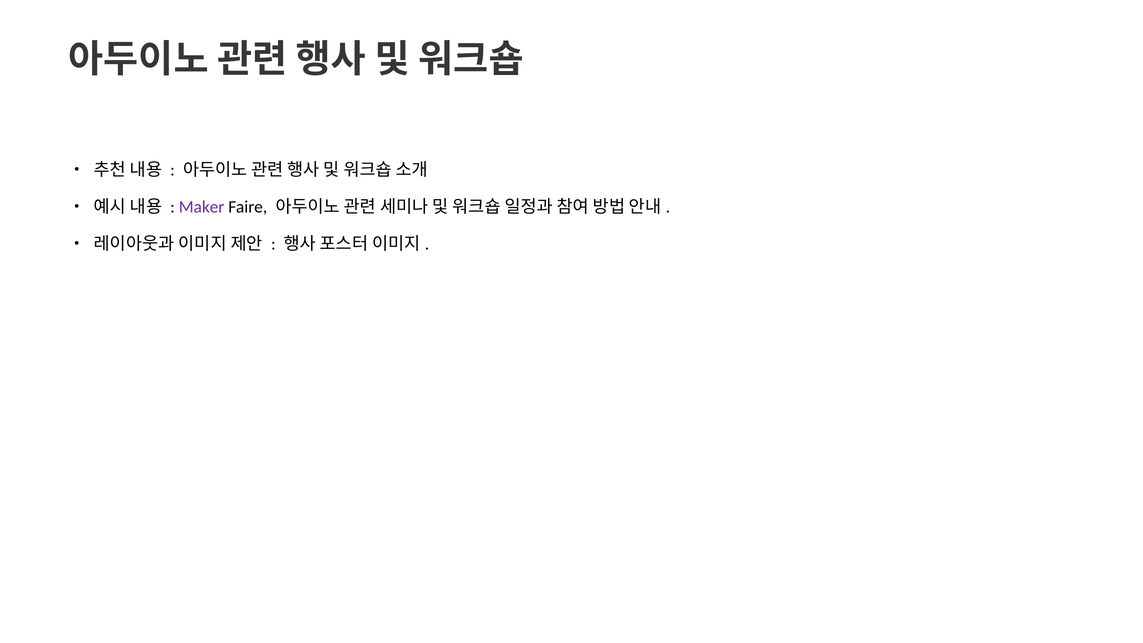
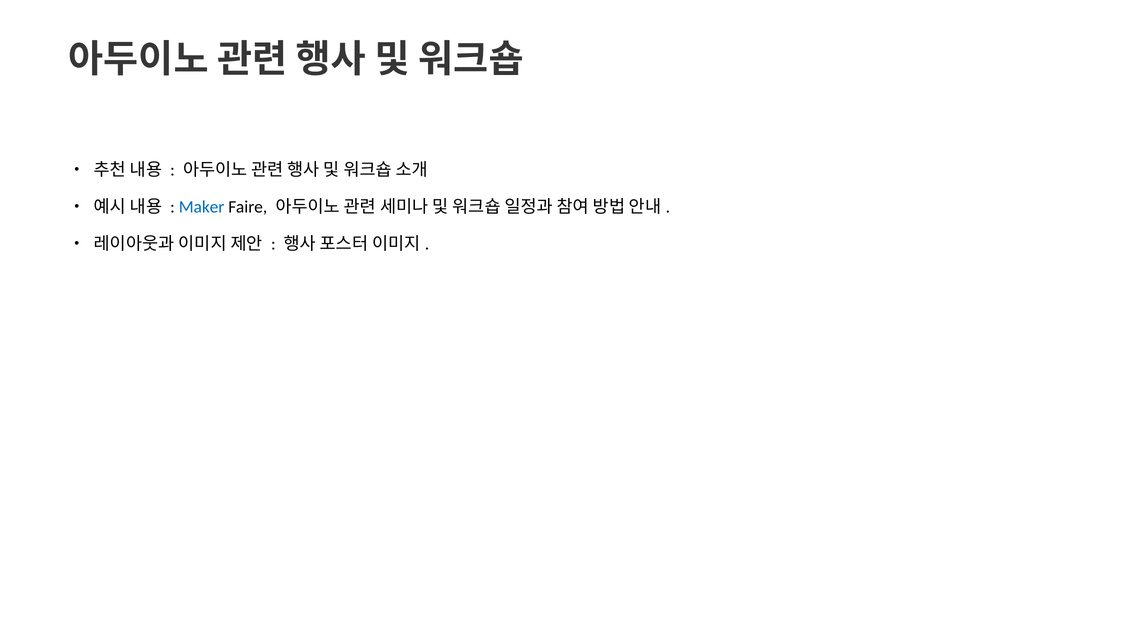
Maker colour: purple -> blue
